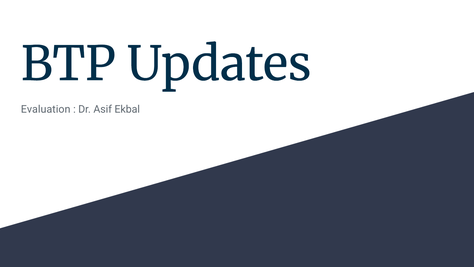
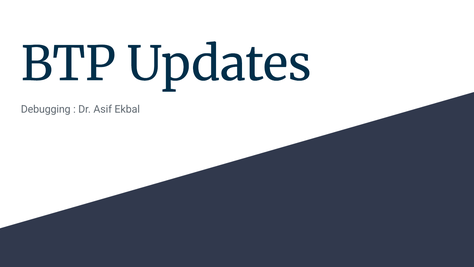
Evaluation: Evaluation -> Debugging
